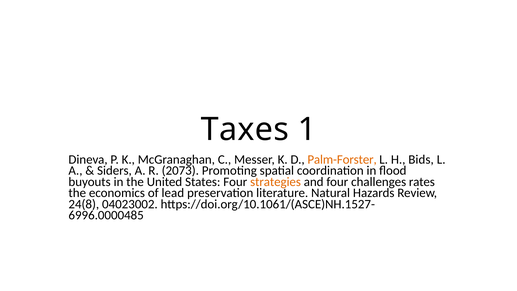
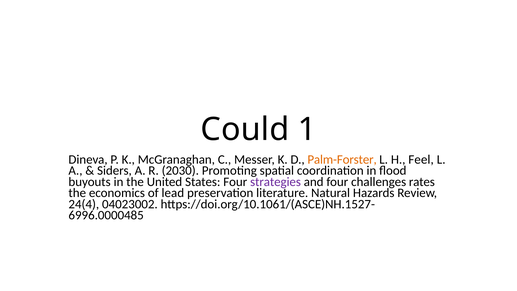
Taxes: Taxes -> Could
Bids: Bids -> Feel
2073: 2073 -> 2030
strategies colour: orange -> purple
24(8: 24(8 -> 24(4
